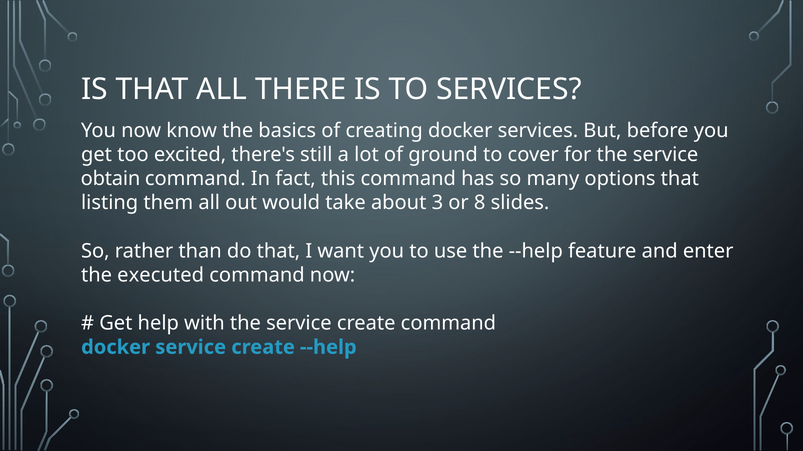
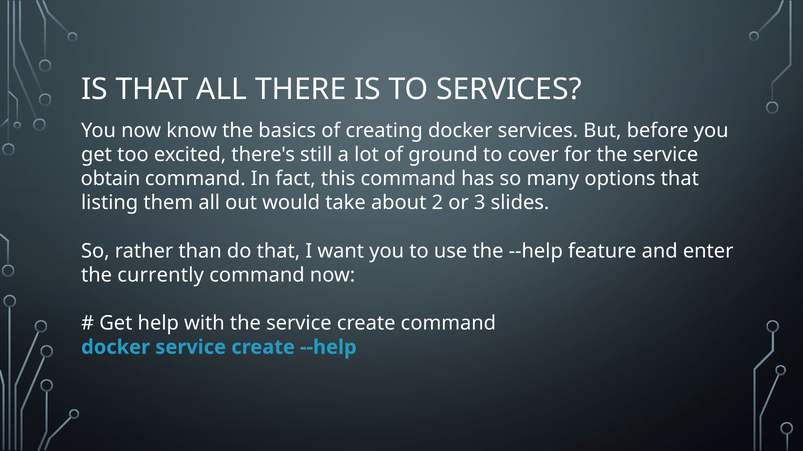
3: 3 -> 2
8: 8 -> 3
executed: executed -> currently
